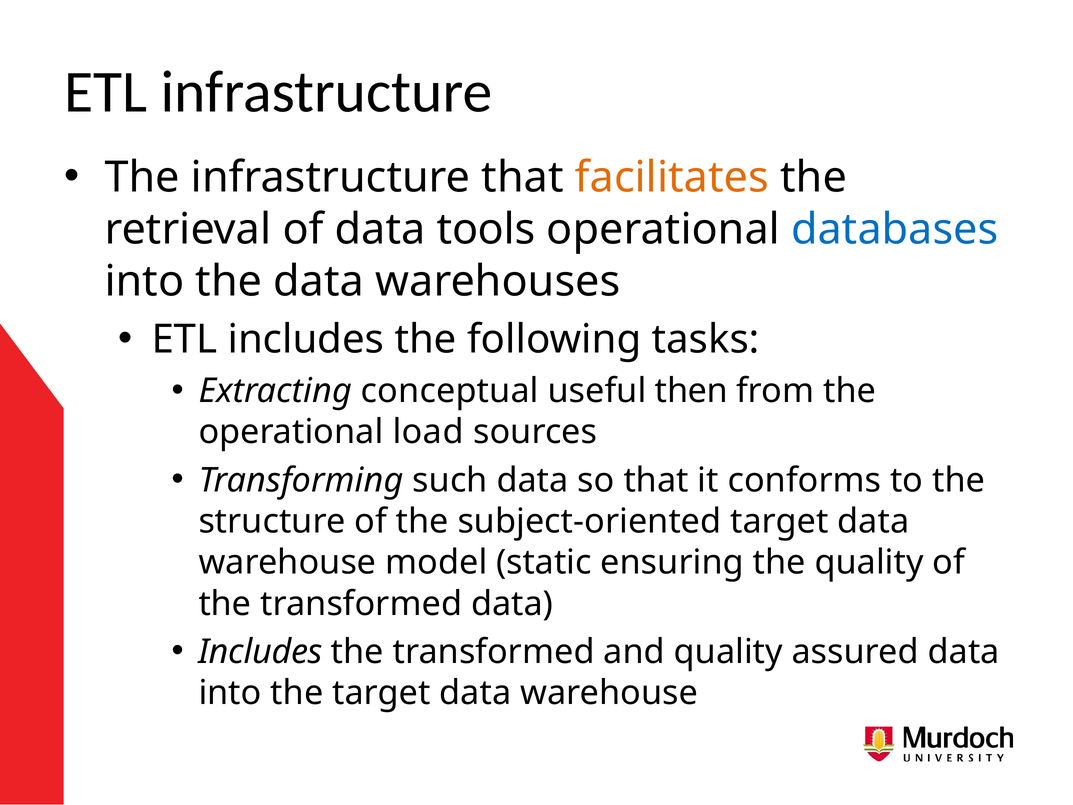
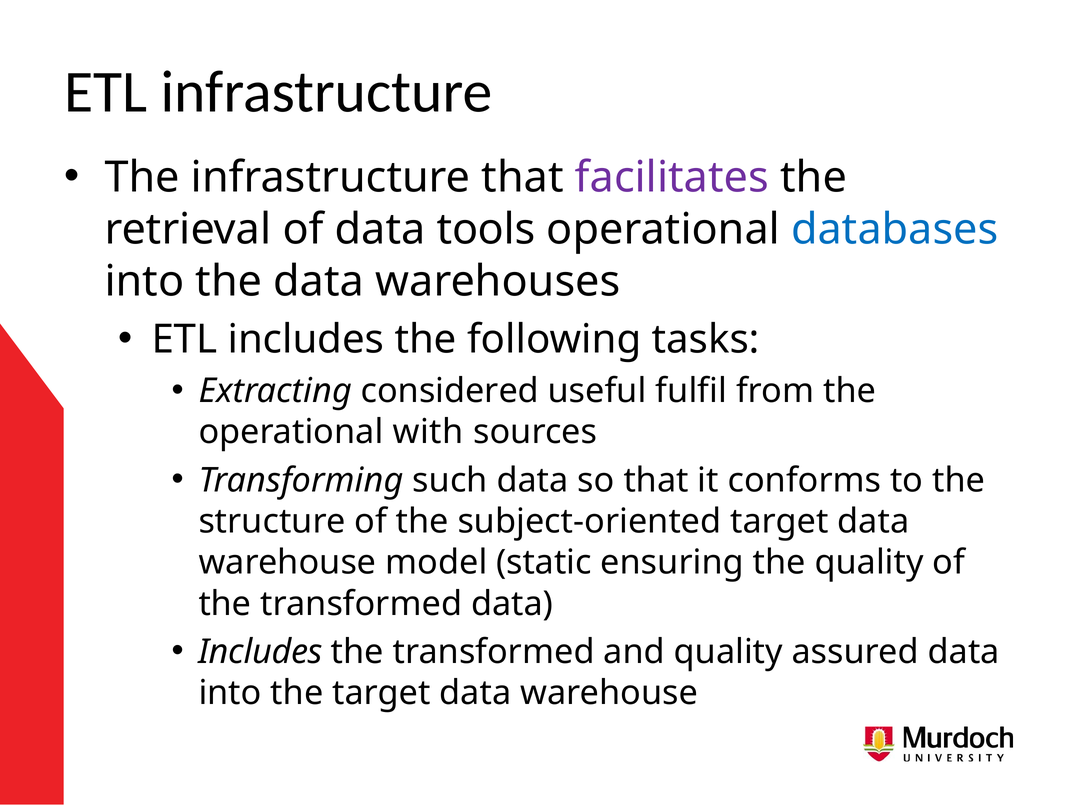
facilitates colour: orange -> purple
conceptual: conceptual -> considered
then: then -> fulfil
load: load -> with
